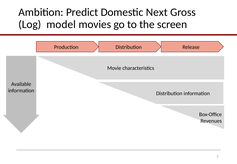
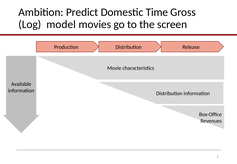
Next: Next -> Time
